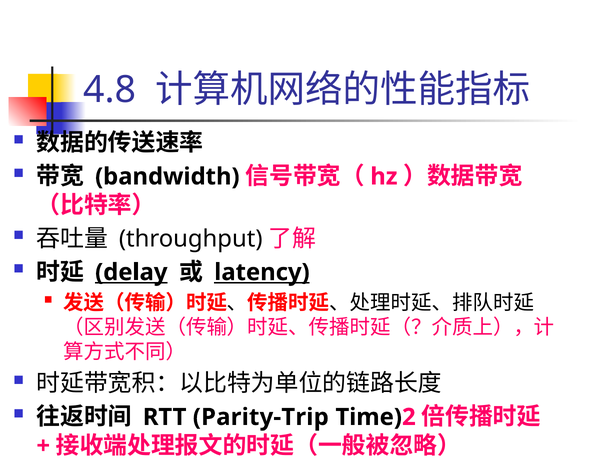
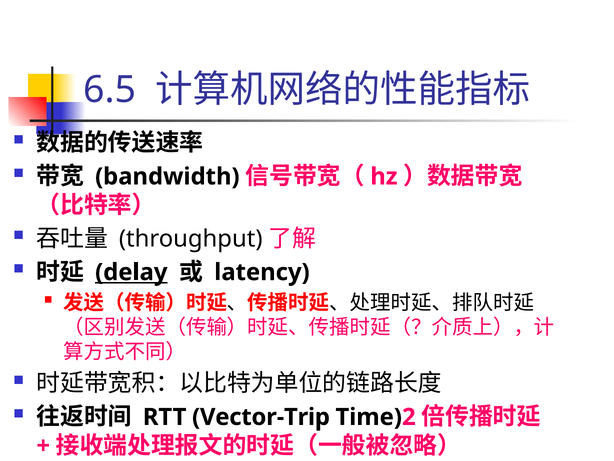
4.8: 4.8 -> 6.5
latency underline: present -> none
Parity-Trip: Parity-Trip -> Vector-Trip
